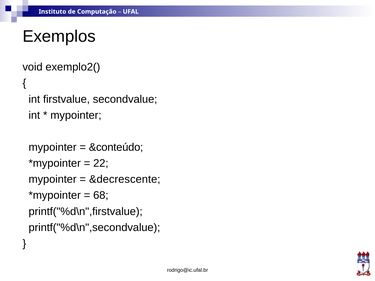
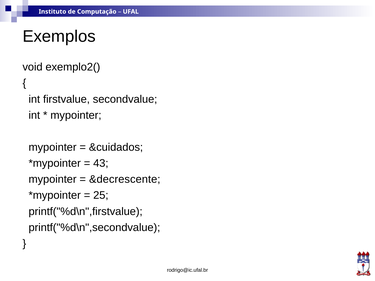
&conteúdo: &conteúdo -> &cuidados
22: 22 -> 43
68: 68 -> 25
